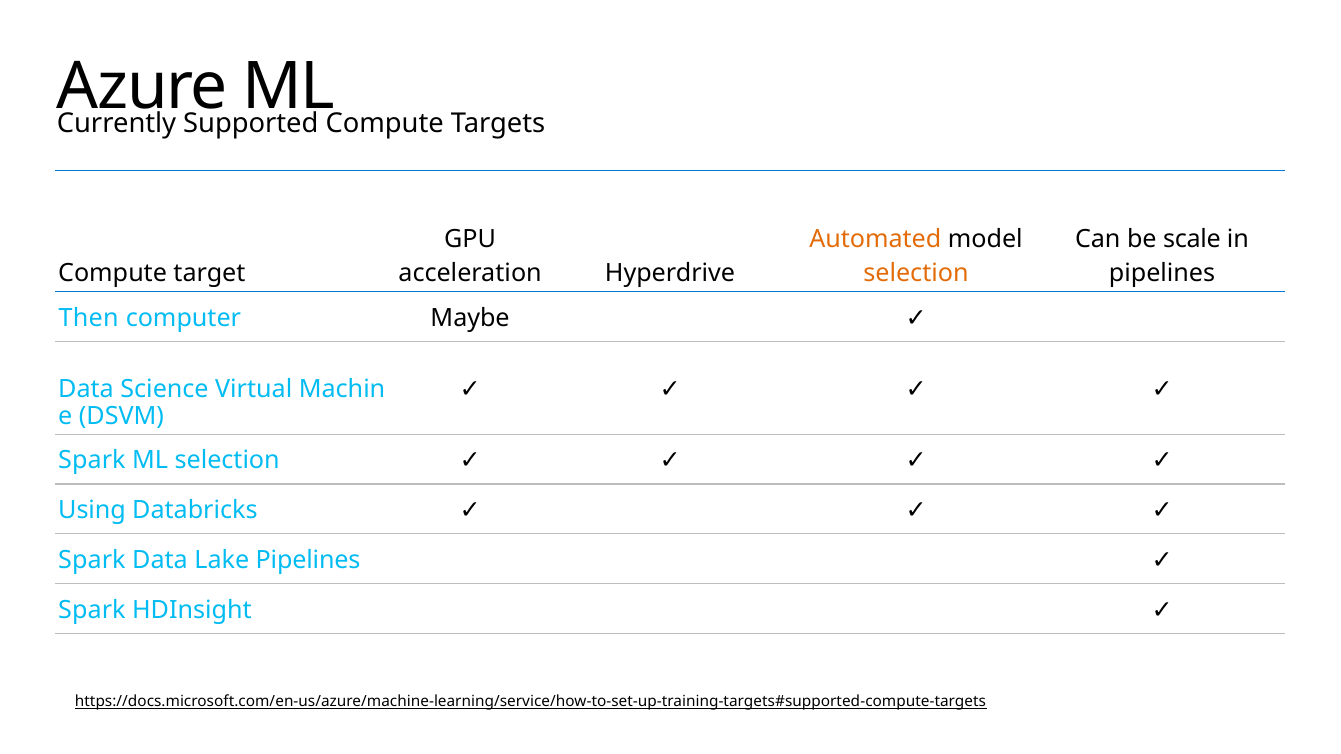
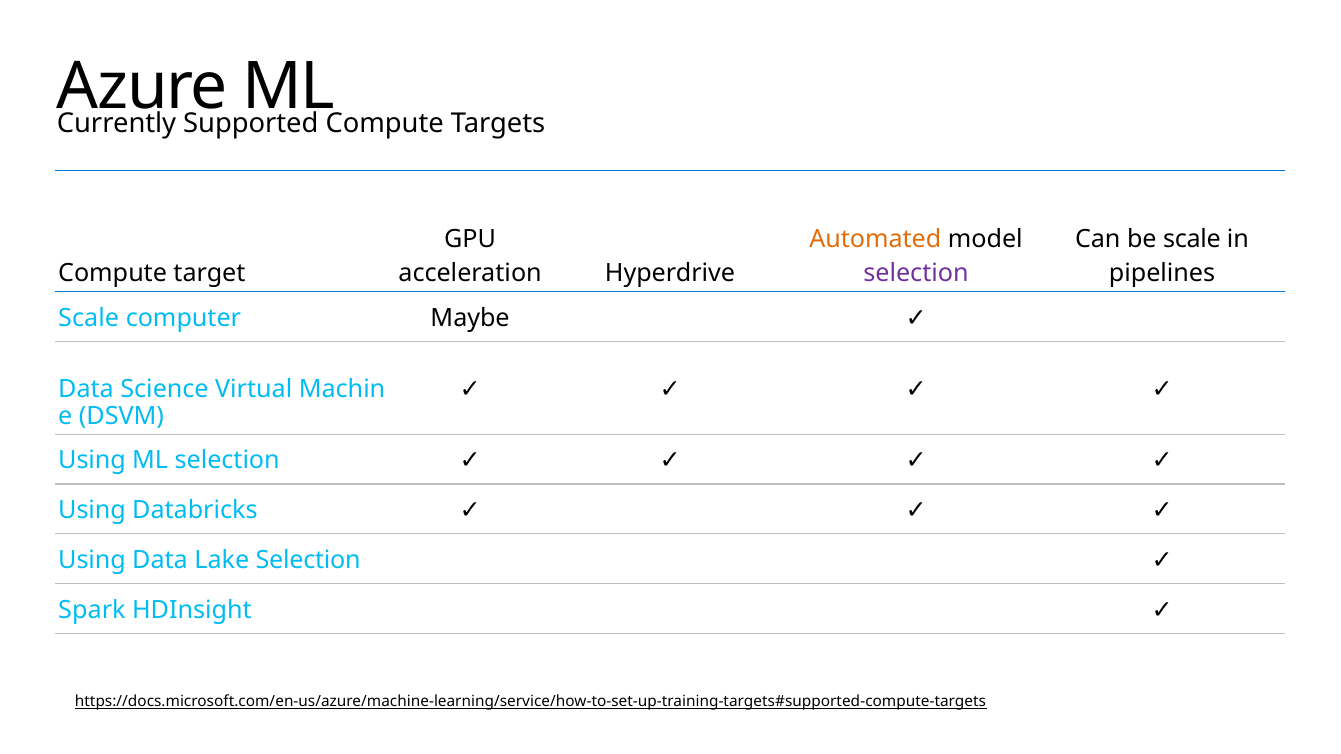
selection at (916, 274) colour: orange -> purple
Then at (89, 318): Then -> Scale
Spark at (92, 461): Spark -> Using
Spark at (92, 560): Spark -> Using
Lake Pipelines: Pipelines -> Selection
